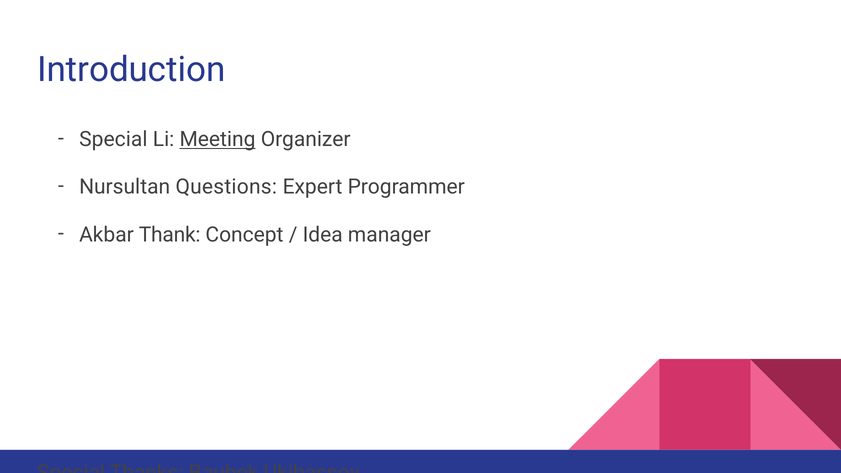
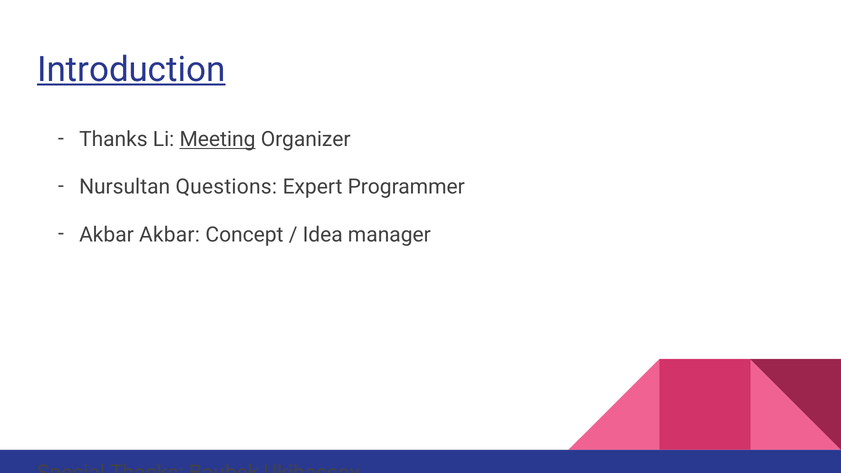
Introduction underline: none -> present
Special at (113, 139): Special -> Thanks
Akbar Thank: Thank -> Akbar
